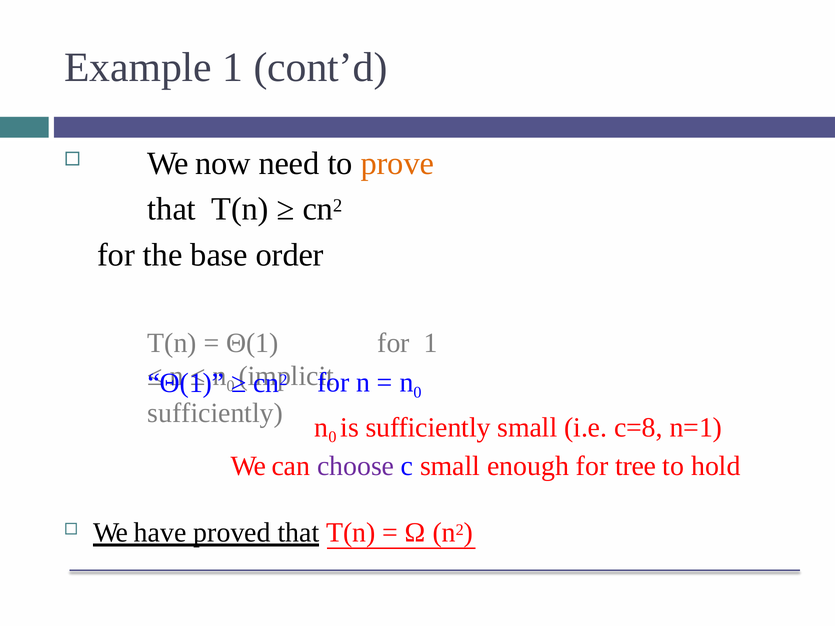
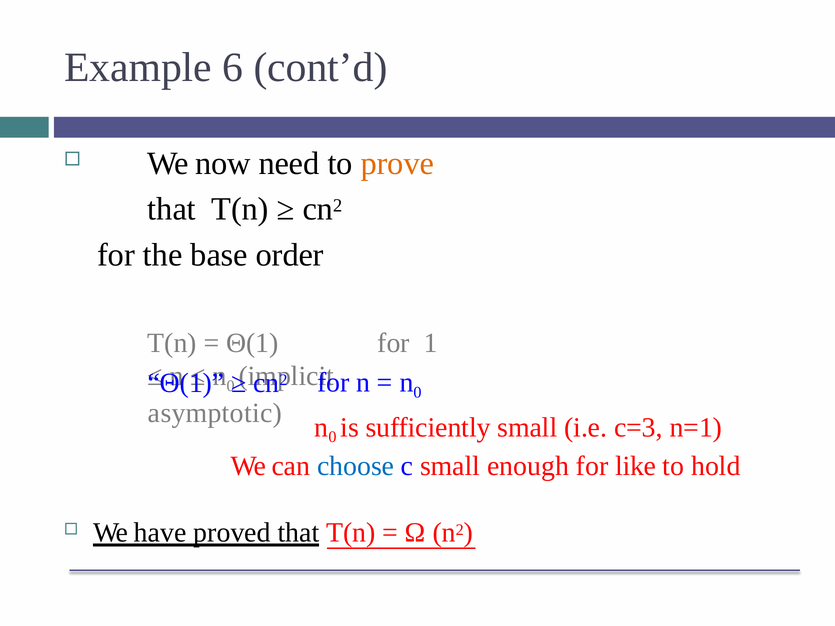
Example 1: 1 -> 6
sufficiently at (215, 413): sufficiently -> asymptotic
c=8: c=8 -> c=3
choose colour: purple -> blue
tree: tree -> like
